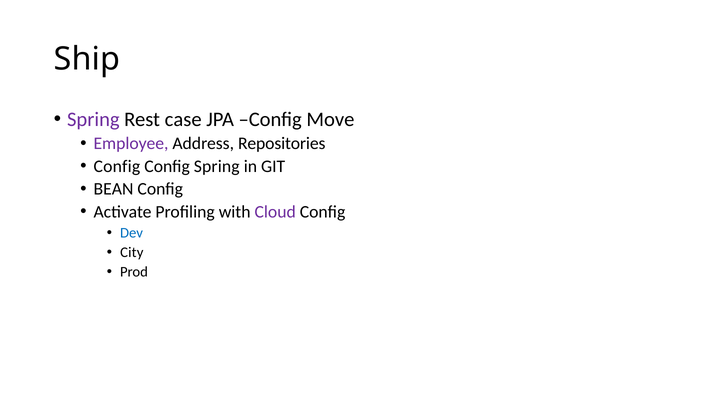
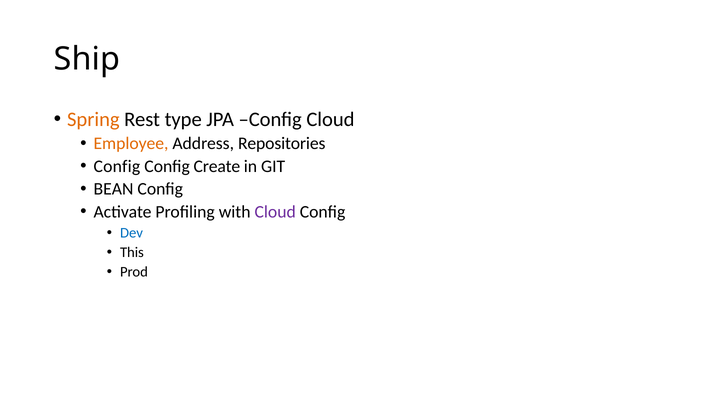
Spring at (93, 119) colour: purple -> orange
case: case -> type
Config Move: Move -> Cloud
Employee colour: purple -> orange
Config Spring: Spring -> Create
City: City -> This
